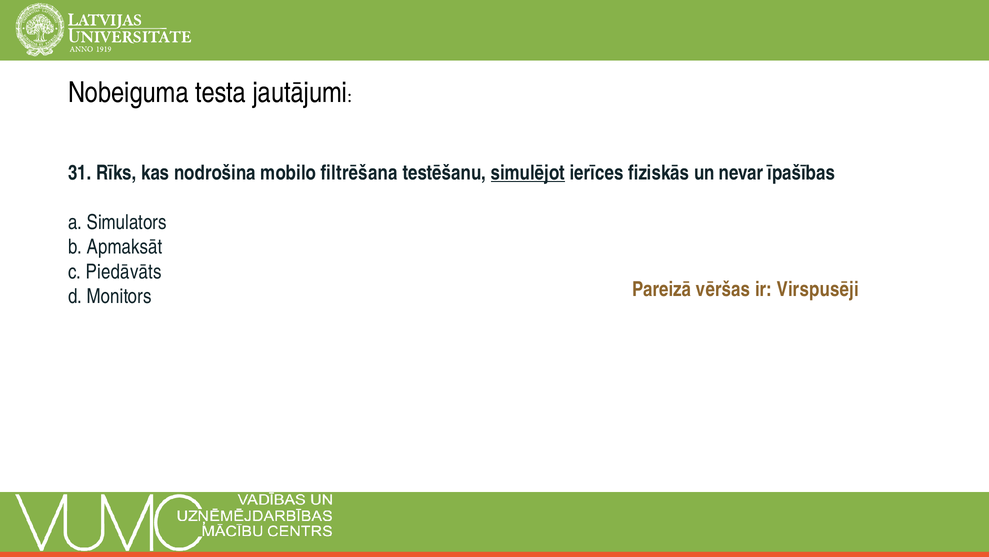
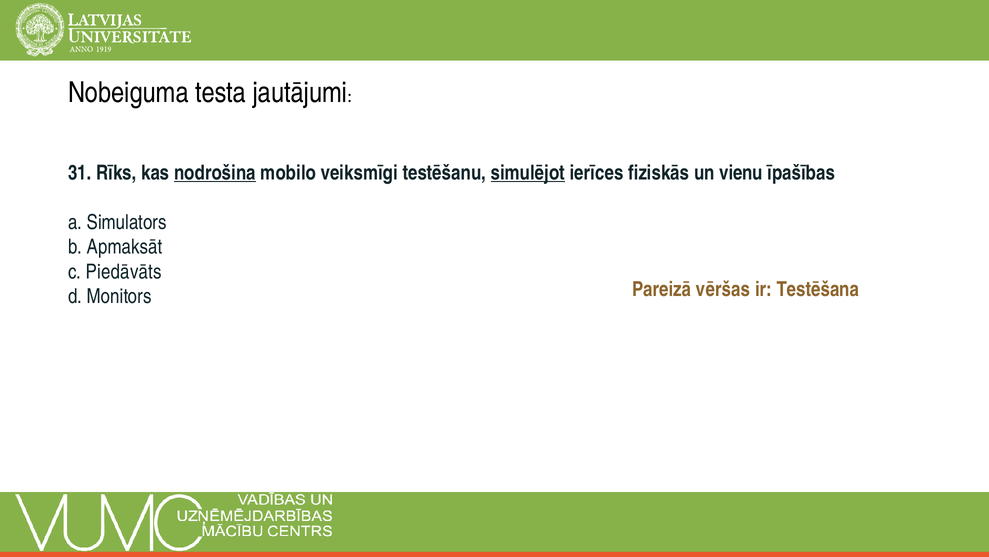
nodrošina underline: none -> present
filtrēšana: filtrēšana -> veiksmīgi
nevar: nevar -> vienu
Virspusēji: Virspusēji -> Testēšana
